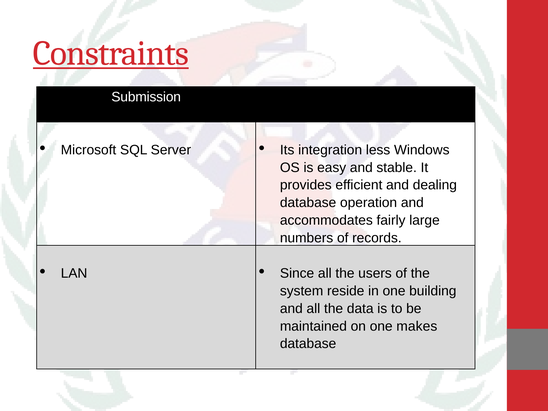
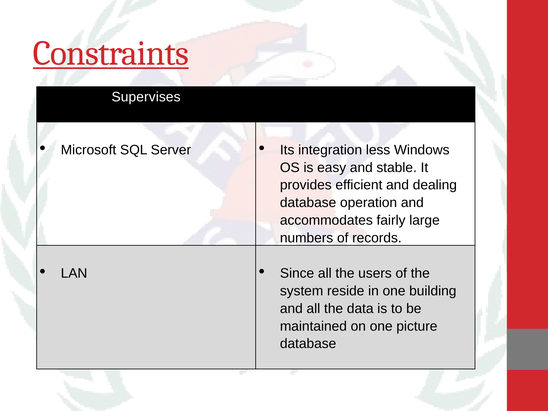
Submission: Submission -> Supervises
makes: makes -> picture
